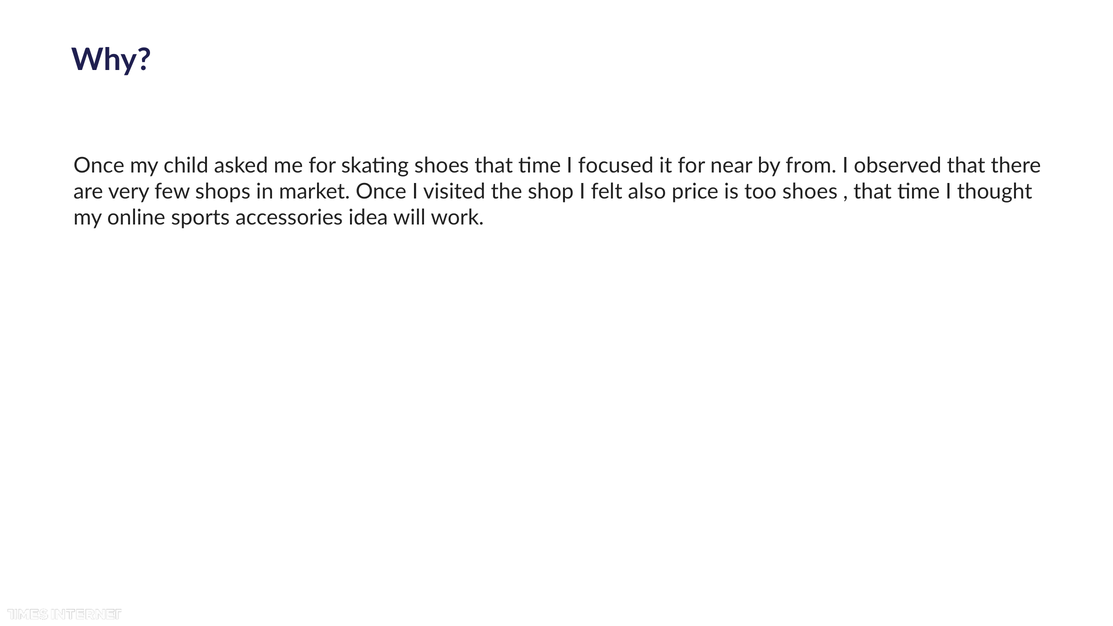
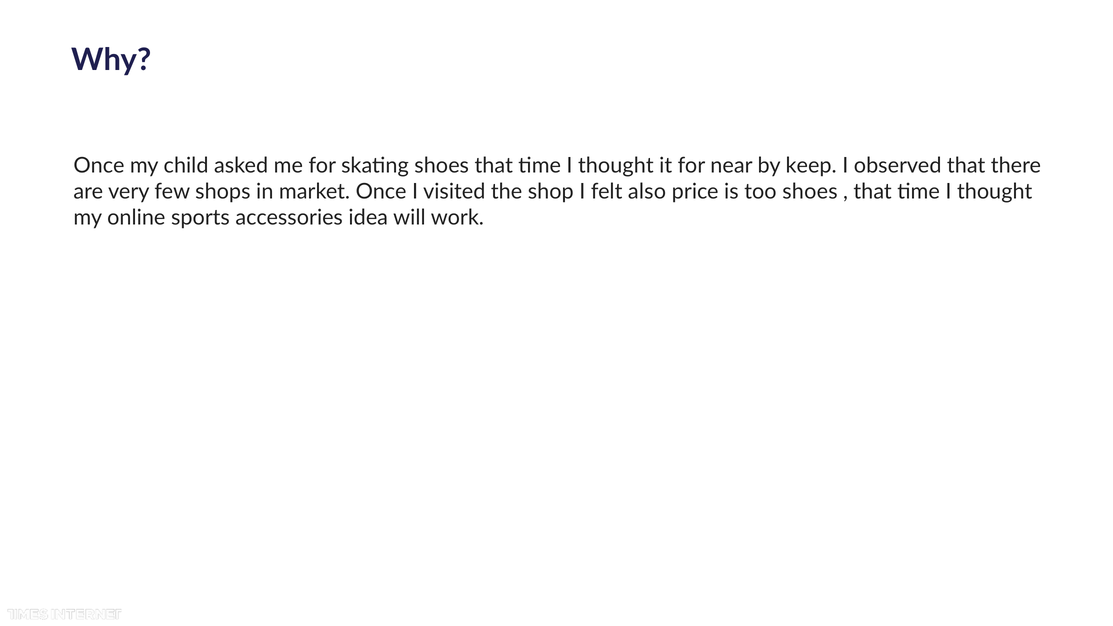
focused at (616, 166): focused -> thought
from: from -> keep
